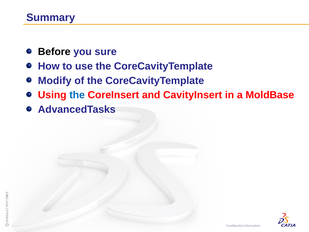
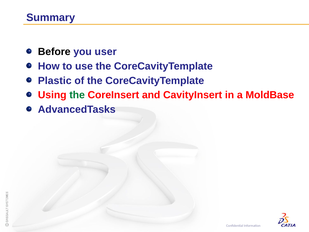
sure: sure -> user
Modify: Modify -> Plastic
the at (77, 95) colour: blue -> green
